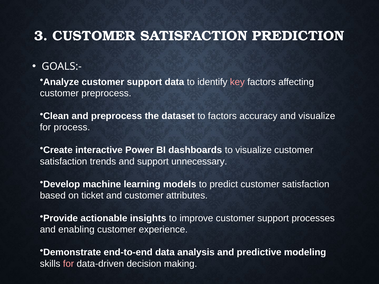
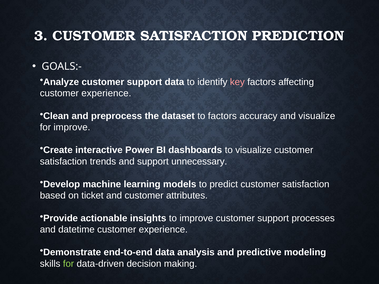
preprocess at (106, 93): preprocess -> experience
for process: process -> improve
enabling: enabling -> datetime
for at (68, 264) colour: pink -> light green
